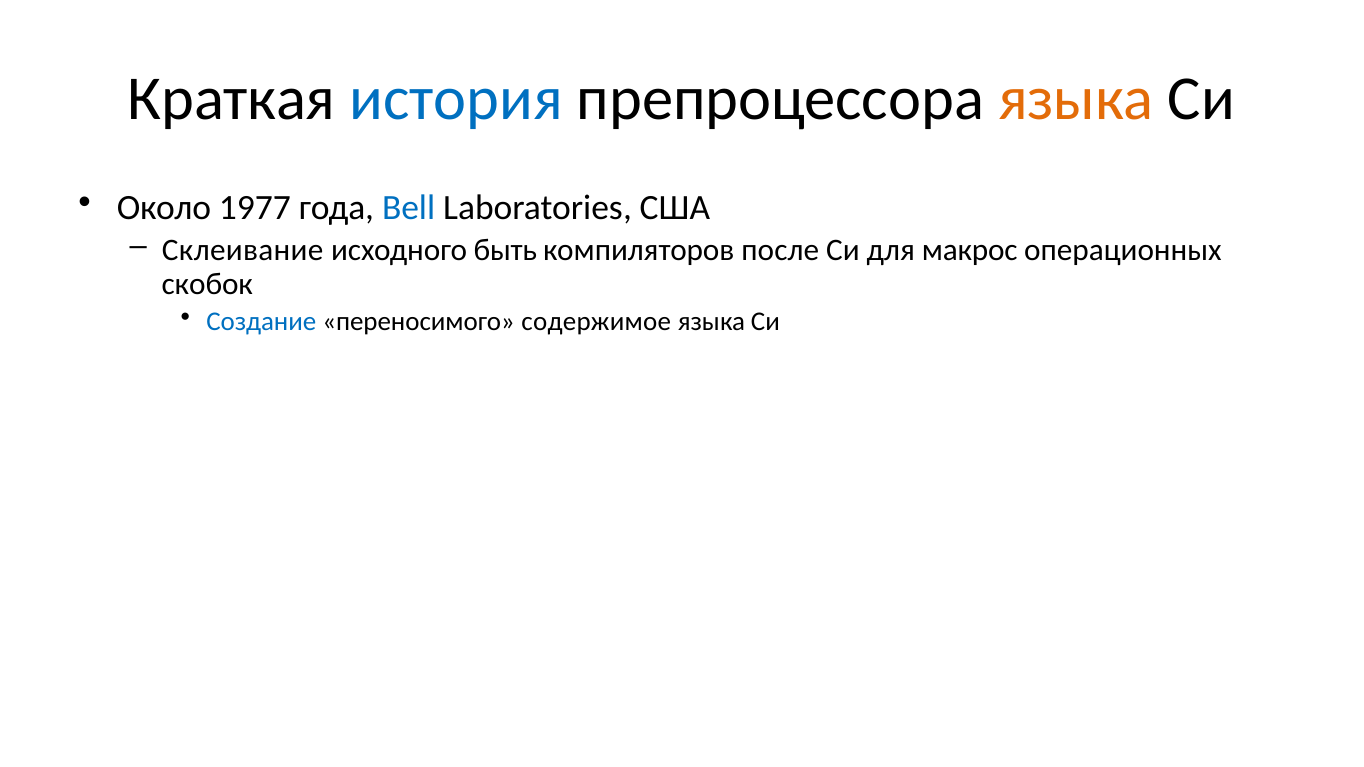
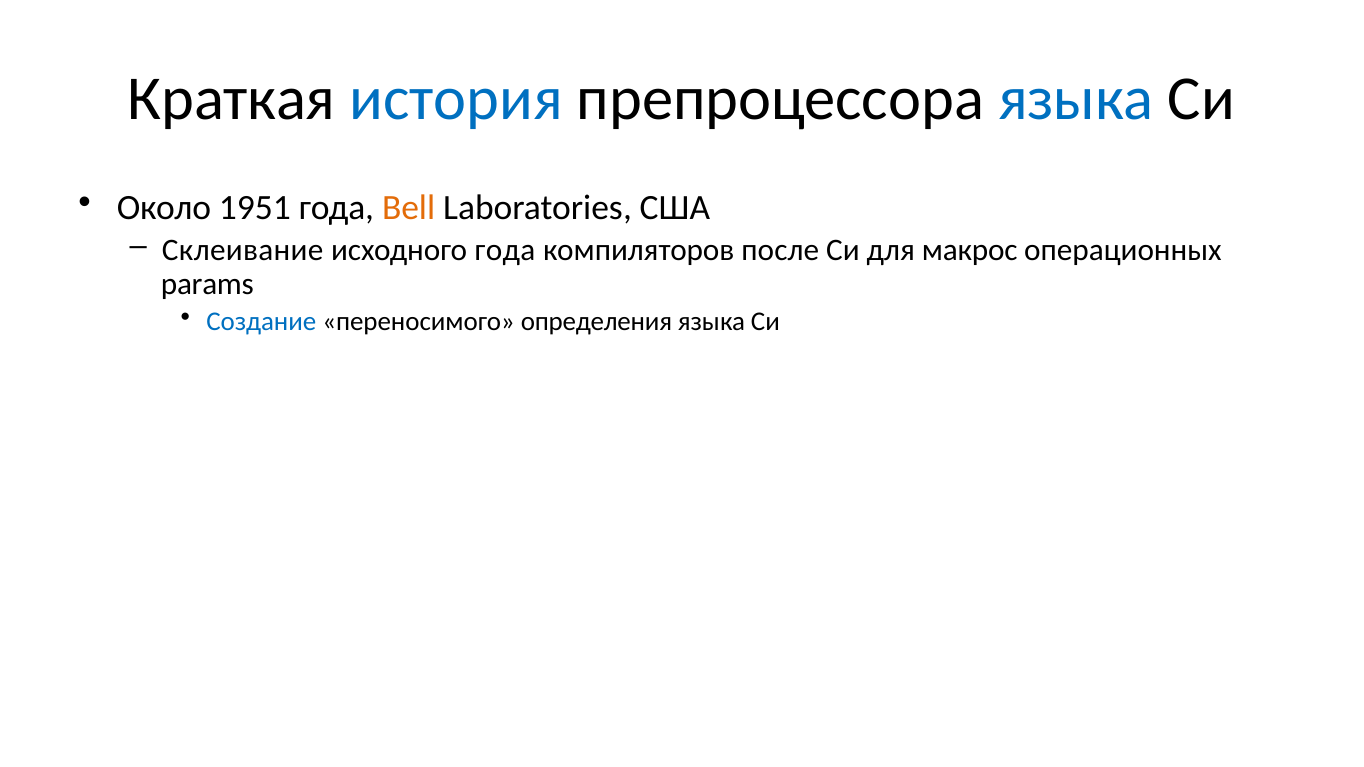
языка at (1076, 99) colour: orange -> blue
1977: 1977 -> 1951
Bell colour: blue -> orange
исходного быть: быть -> года
скобок: скобок -> params
содержимое: содержимое -> определения
